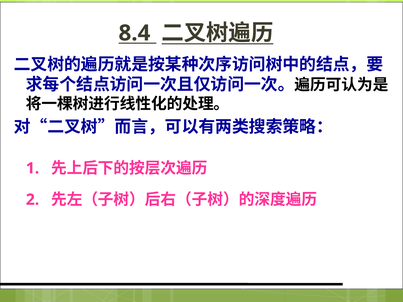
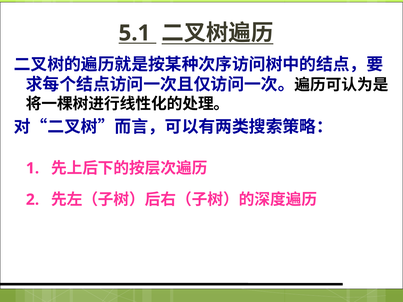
8.4: 8.4 -> 5.1
